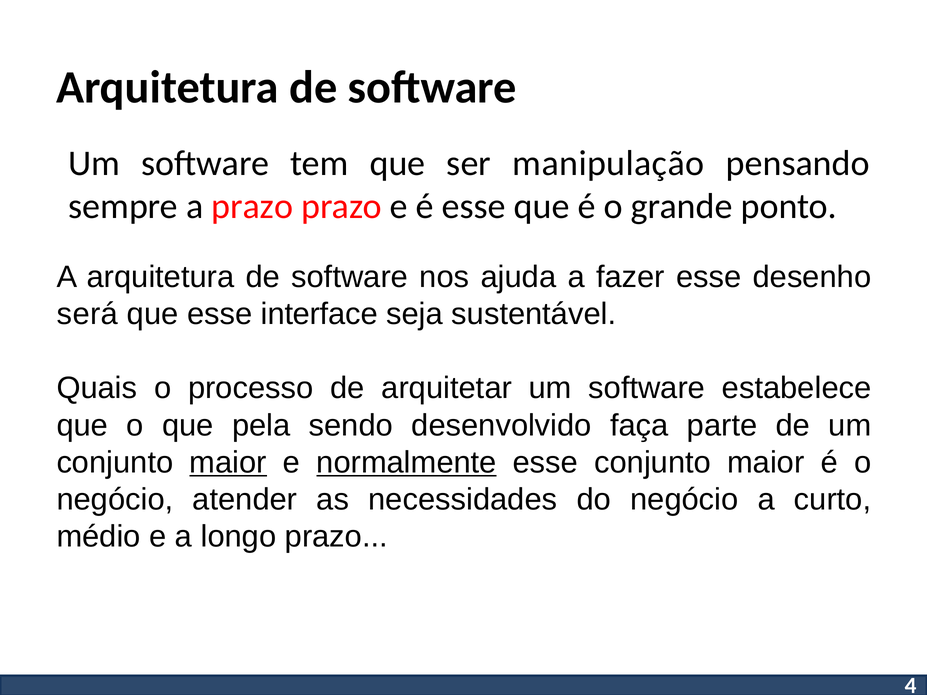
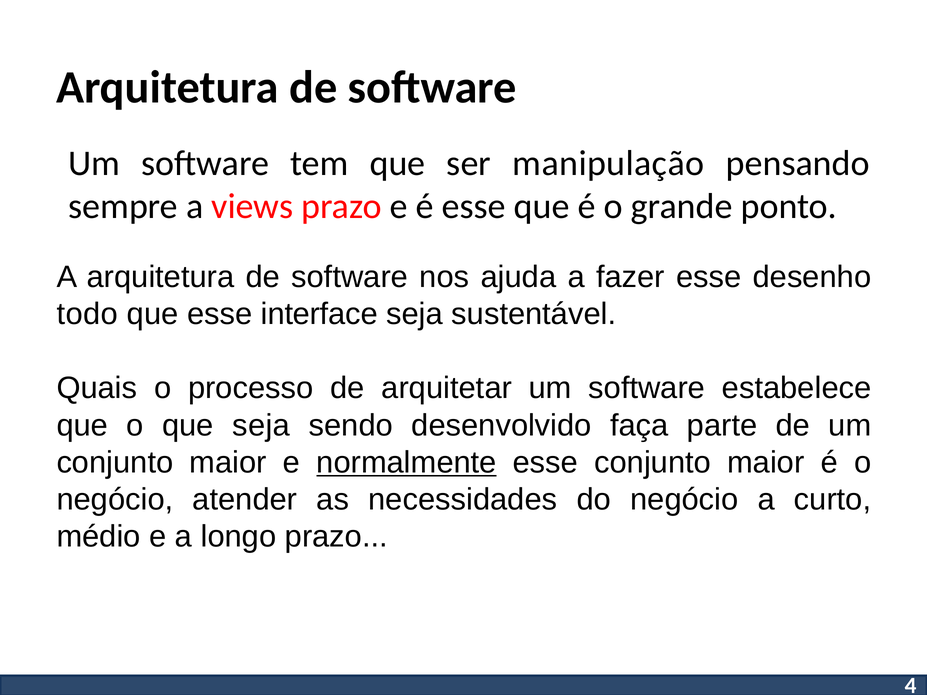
a prazo: prazo -> views
será: será -> todo
que pela: pela -> seja
maior at (228, 463) underline: present -> none
